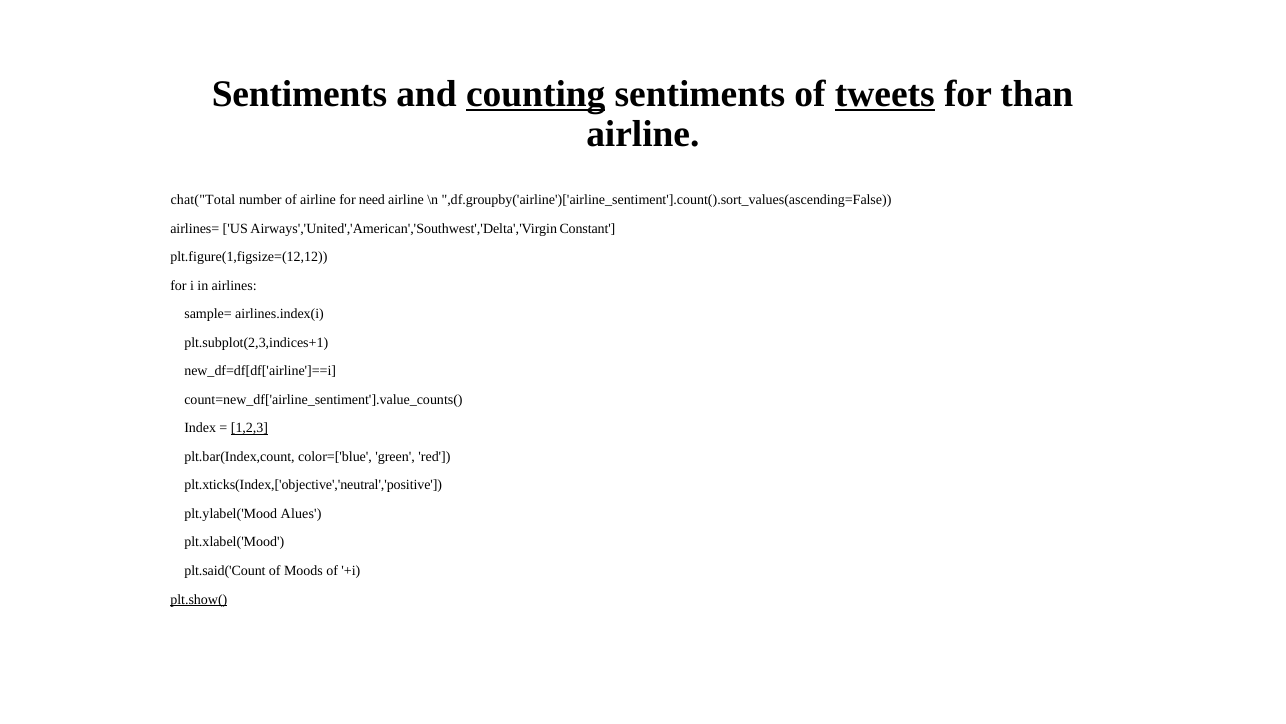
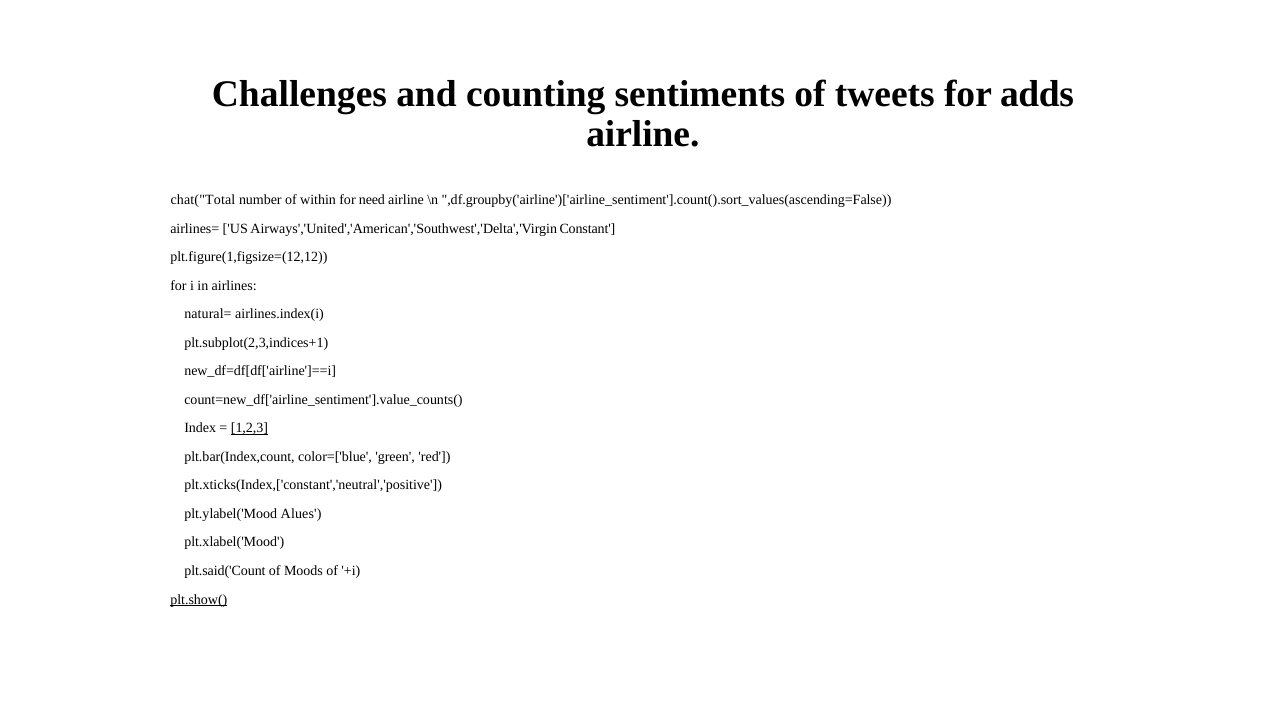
Sentiments at (299, 94): Sentiments -> Challenges
counting underline: present -> none
tweets underline: present -> none
than: than -> adds
of airline: airline -> within
sample=: sample= -> natural=
plt.xticks(Index,['objective','neutral','positive: plt.xticks(Index,['objective','neutral','positive -> plt.xticks(Index,['constant','neutral','positive
